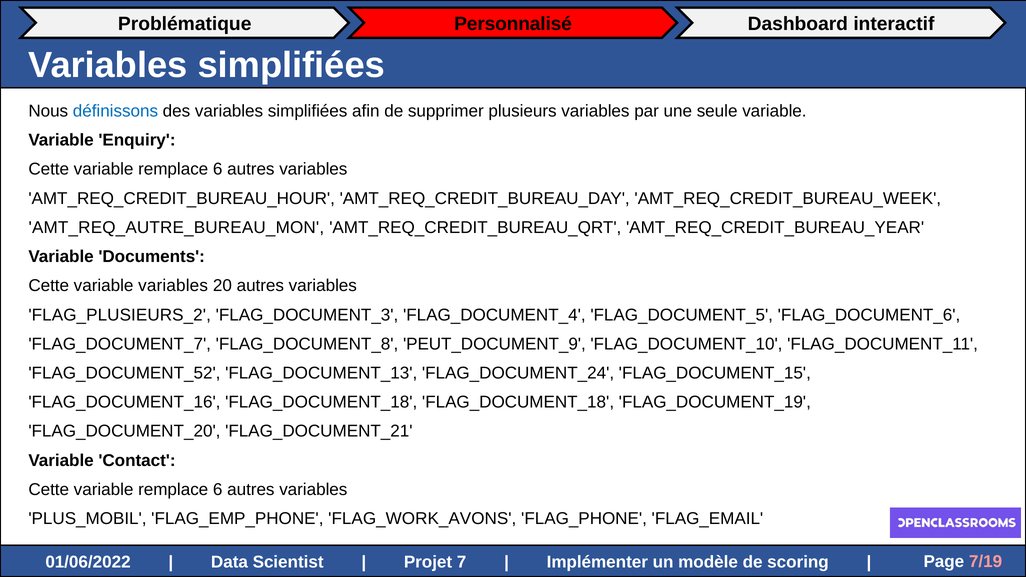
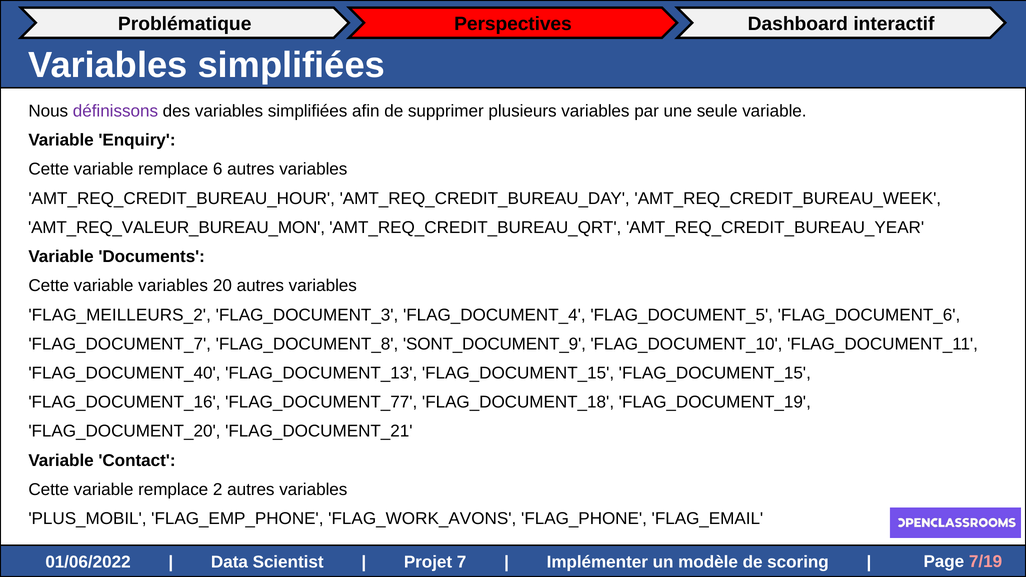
Personnalisé: Personnalisé -> Perspectives
définissons colour: blue -> purple
AMT_REQ_AUTRE_BUREAU_MON: AMT_REQ_AUTRE_BUREAU_MON -> AMT_REQ_VALEUR_BUREAU_MON
FLAG_PLUSIEURS_2: FLAG_PLUSIEURS_2 -> FLAG_MEILLEURS_2
PEUT_DOCUMENT_9: PEUT_DOCUMENT_9 -> SONT_DOCUMENT_9
FLAG_DOCUMENT_52: FLAG_DOCUMENT_52 -> FLAG_DOCUMENT_40
FLAG_DOCUMENT_13 FLAG_DOCUMENT_24: FLAG_DOCUMENT_24 -> FLAG_DOCUMENT_15
FLAG_DOCUMENT_16 FLAG_DOCUMENT_18: FLAG_DOCUMENT_18 -> FLAG_DOCUMENT_77
6 at (218, 490): 6 -> 2
